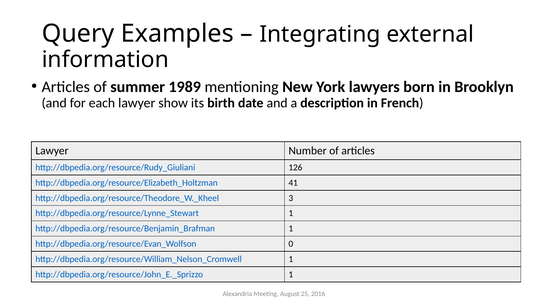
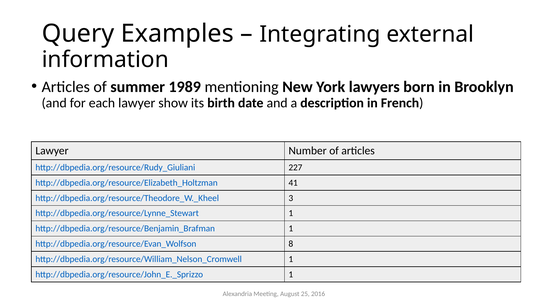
126: 126 -> 227
0: 0 -> 8
